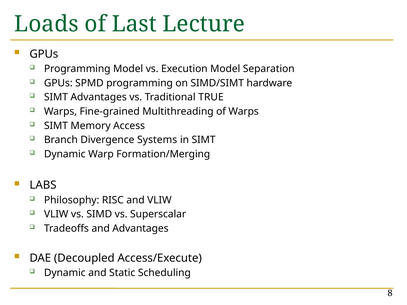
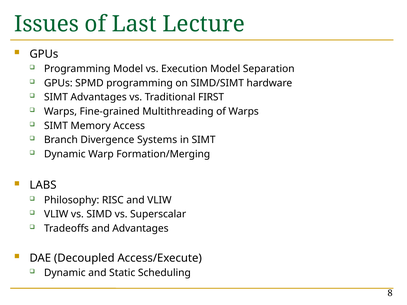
Loads: Loads -> Issues
TRUE: TRUE -> FIRST
